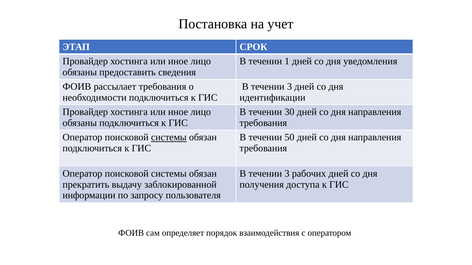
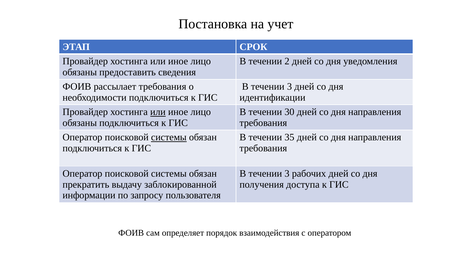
1: 1 -> 2
или at (158, 112) underline: none -> present
50: 50 -> 35
